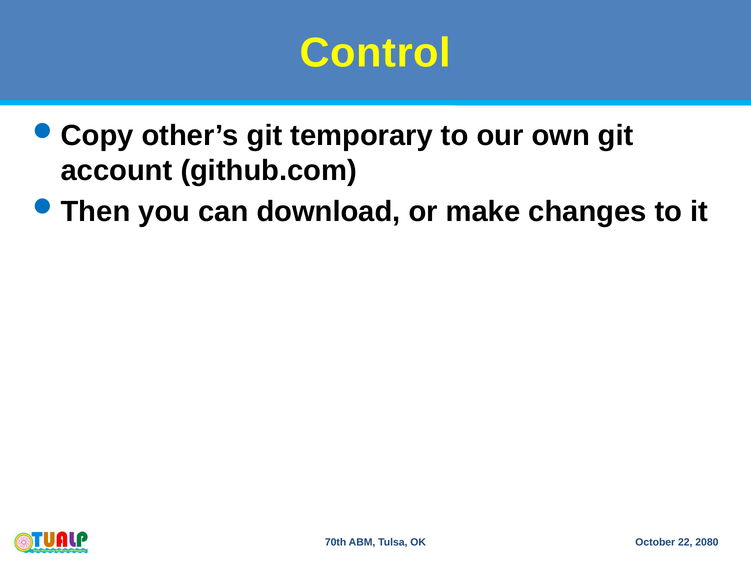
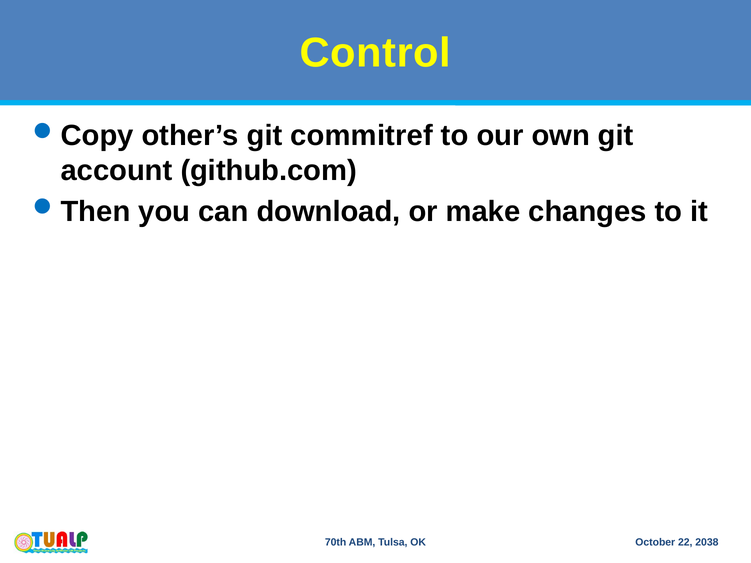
temporary: temporary -> commitref
2080: 2080 -> 2038
